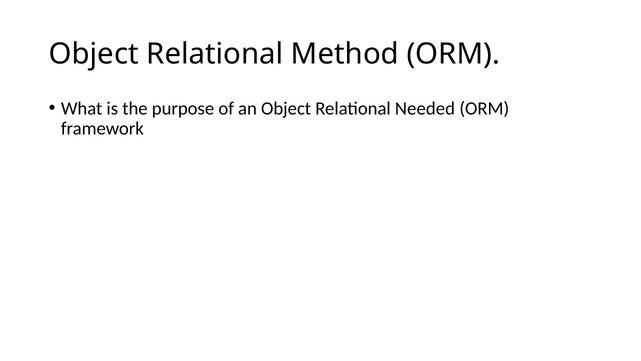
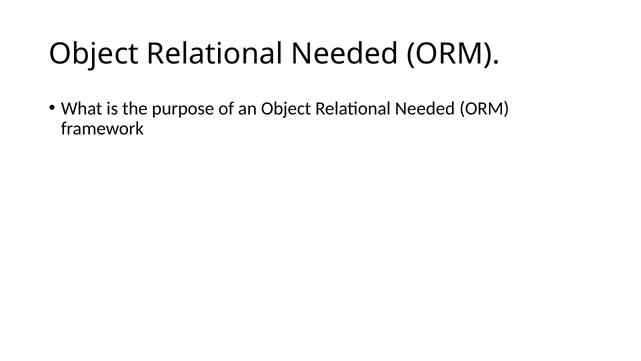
Method at (345, 54): Method -> Needed
